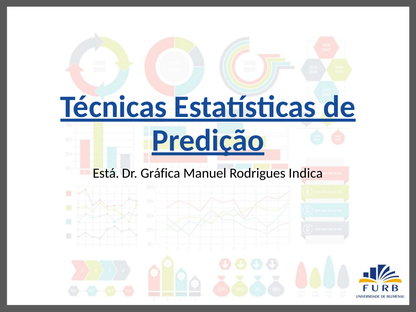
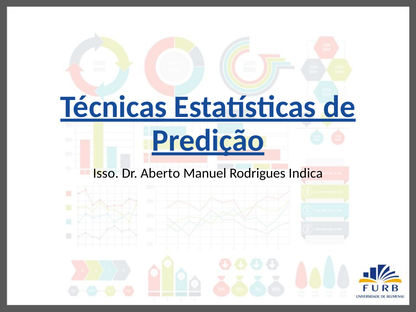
Está: Está -> Isso
Gráfica: Gráfica -> Aberto
